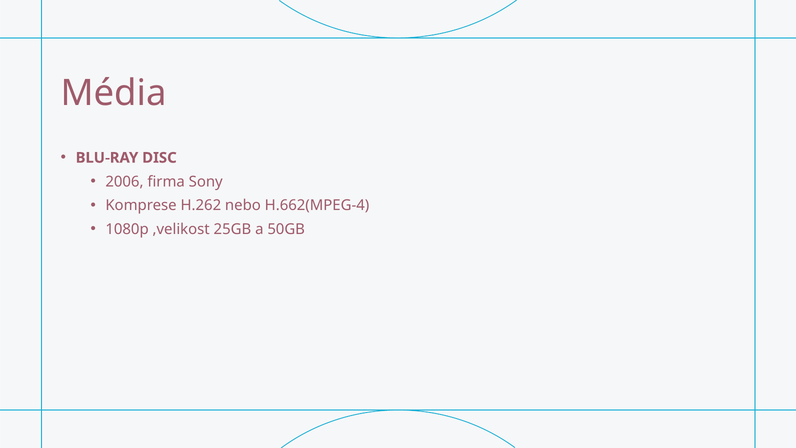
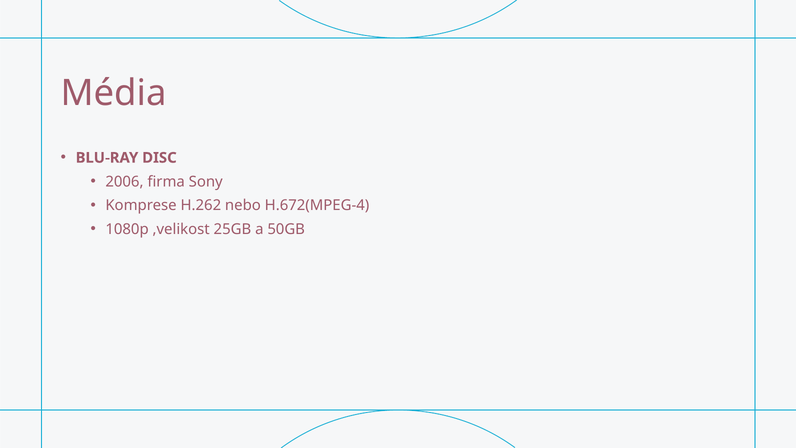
H.662(MPEG-4: H.662(MPEG-4 -> H.672(MPEG-4
